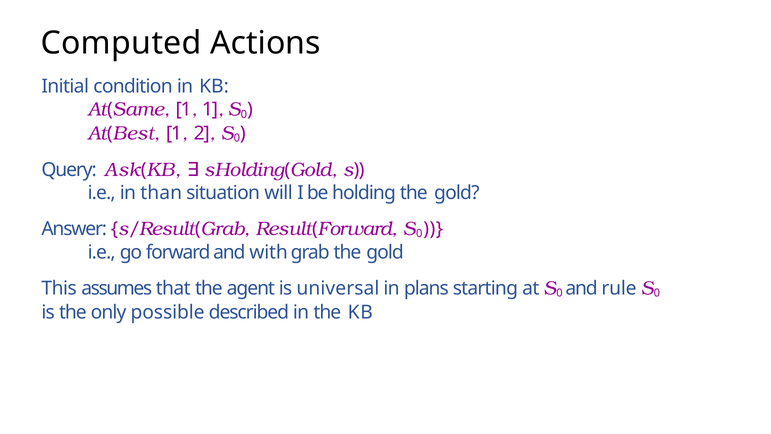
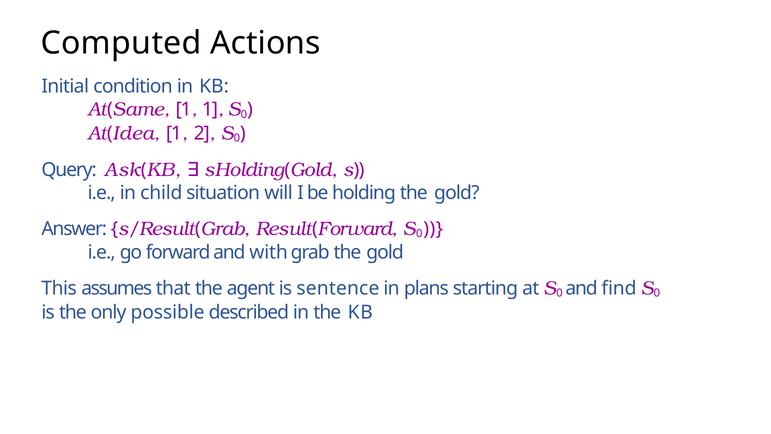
Best: Best -> Idea
than: than -> child
universal: universal -> sentence
rule: rule -> find
